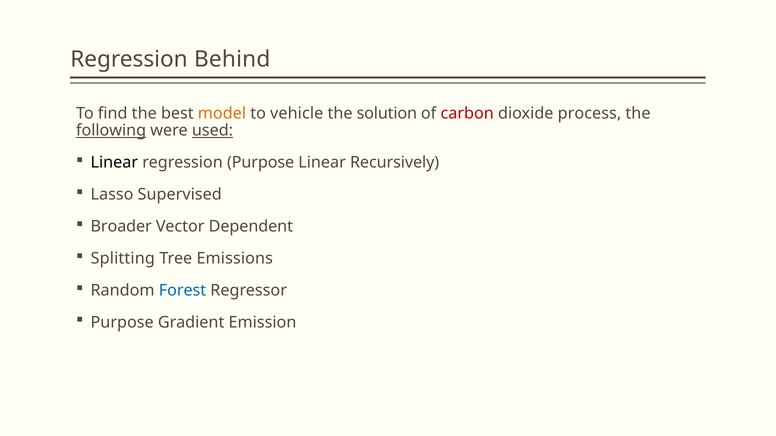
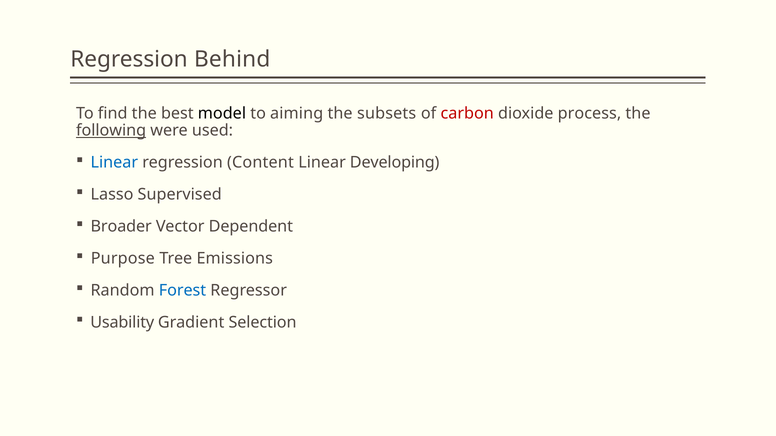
model colour: orange -> black
vehicle: vehicle -> aiming
solution: solution -> subsets
used underline: present -> none
Linear at (114, 163) colour: black -> blue
regression Purpose: Purpose -> Content
Recursively: Recursively -> Developing
Splitting: Splitting -> Purpose
Purpose at (122, 323): Purpose -> Usability
Emission: Emission -> Selection
